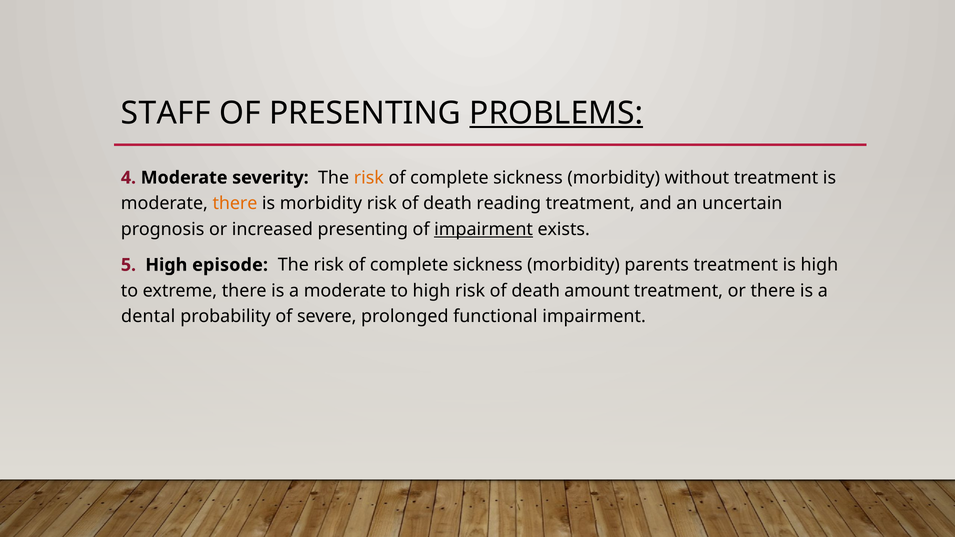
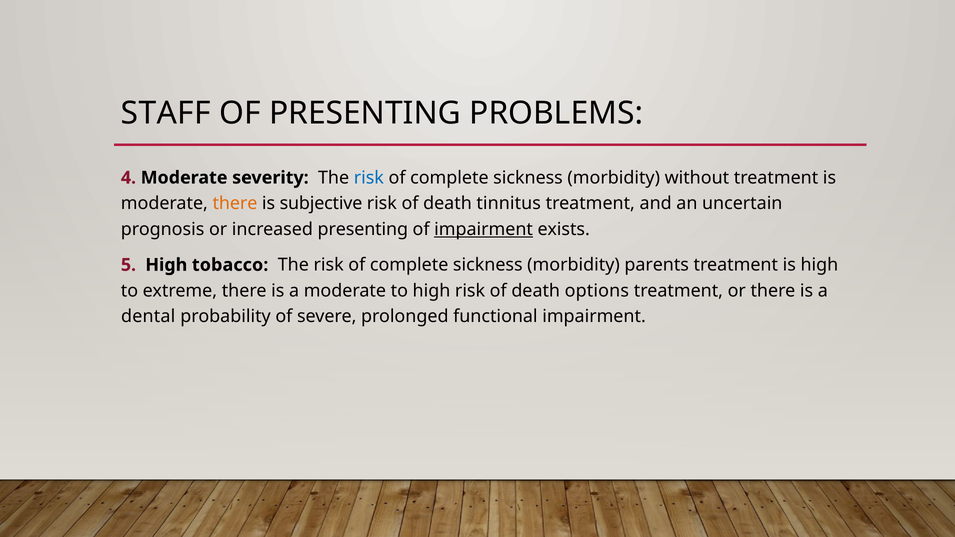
PROBLEMS underline: present -> none
risk at (369, 178) colour: orange -> blue
is morbidity: morbidity -> subjective
reading: reading -> tinnitus
episode: episode -> tobacco
amount: amount -> options
